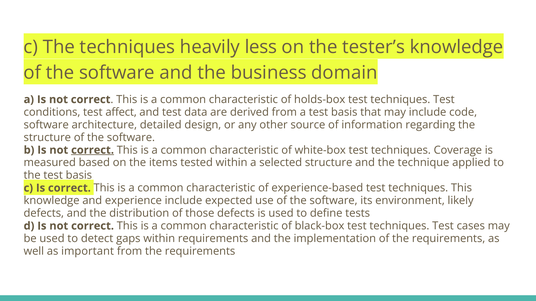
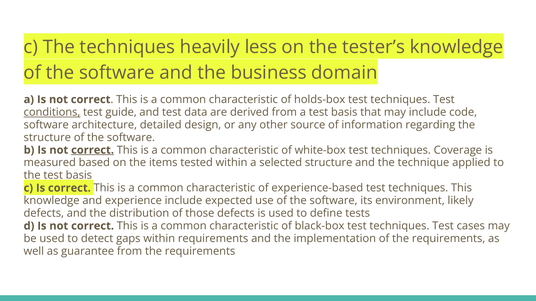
conditions underline: none -> present
affect: affect -> guide
important: important -> guarantee
